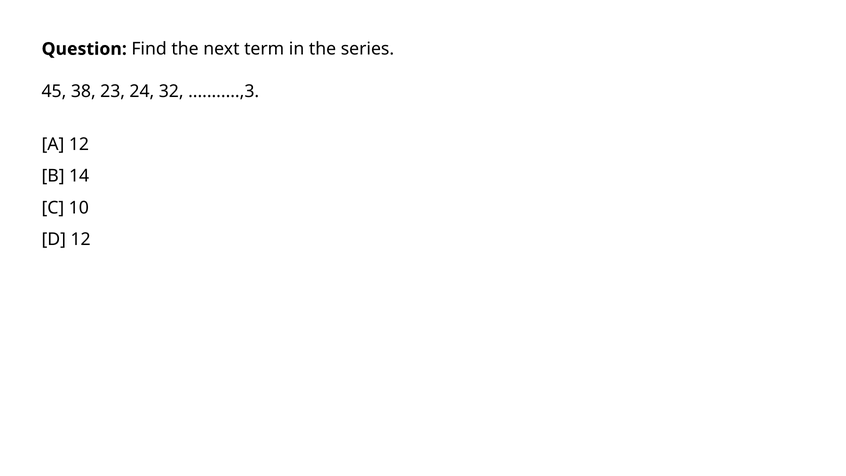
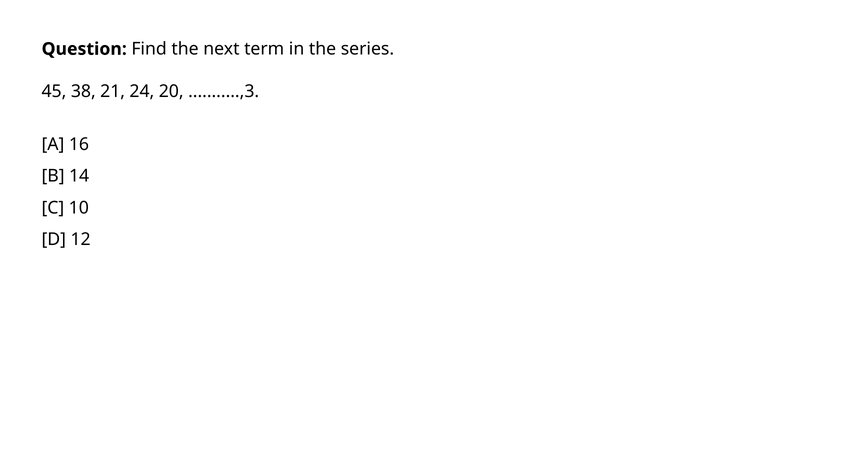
23: 23 -> 21
32: 32 -> 20
A 12: 12 -> 16
